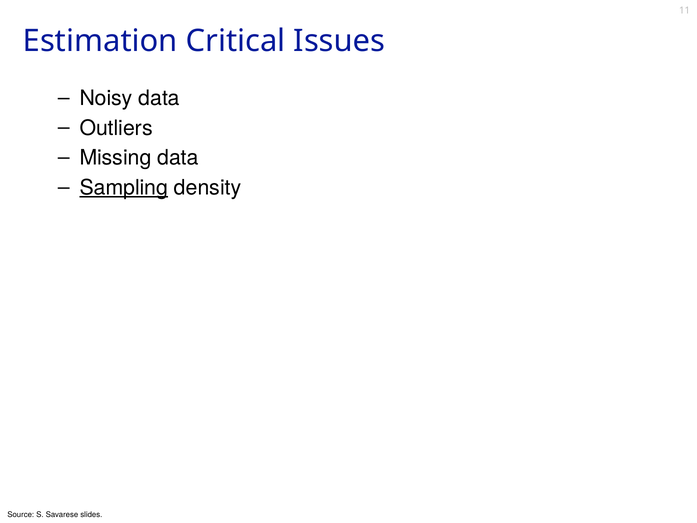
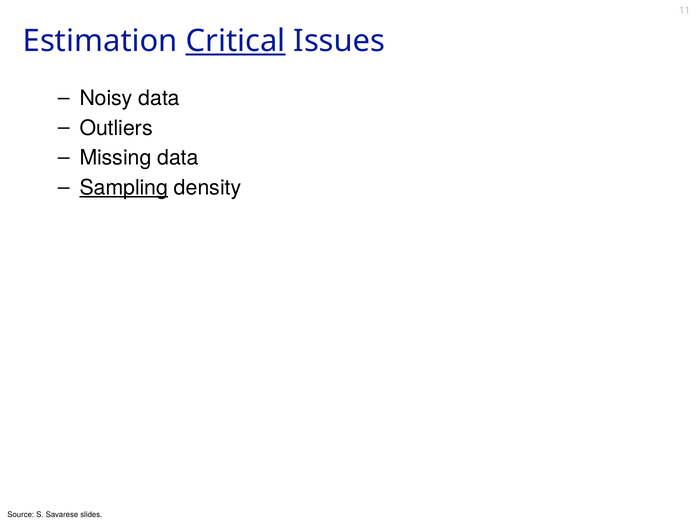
Critical underline: none -> present
